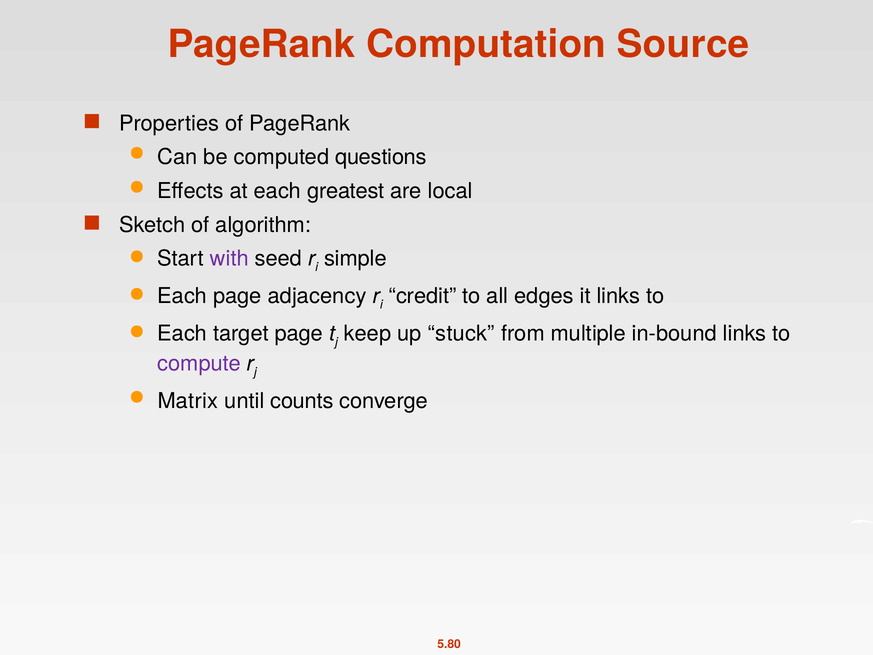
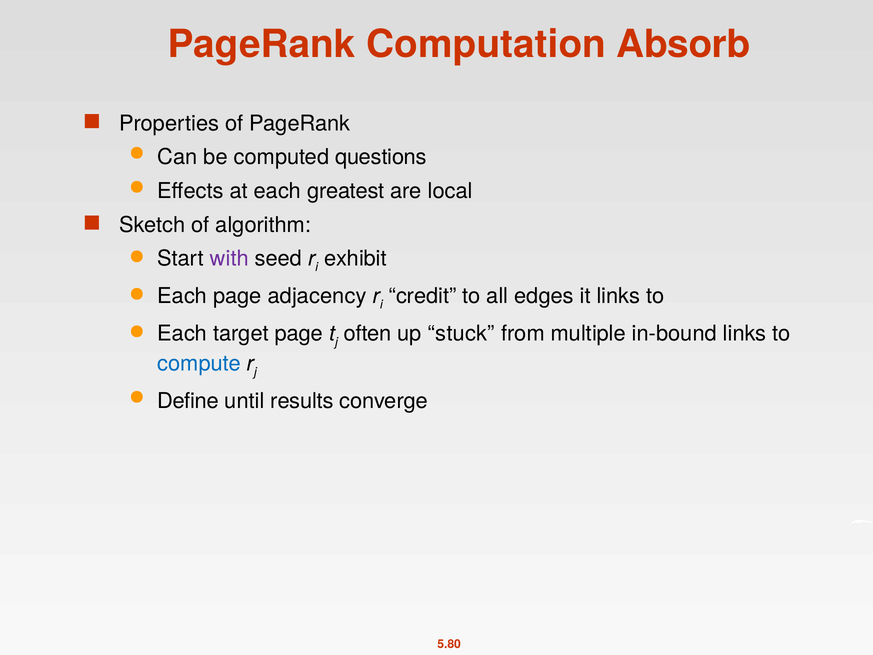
Source: Source -> Absorb
simple: simple -> exhibit
keep: keep -> often
compute colour: purple -> blue
Matrix: Matrix -> Define
counts: counts -> results
